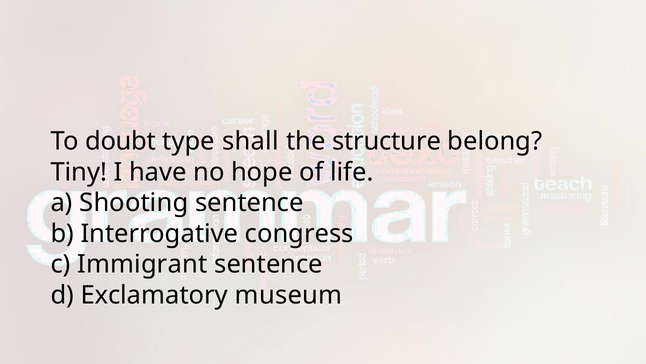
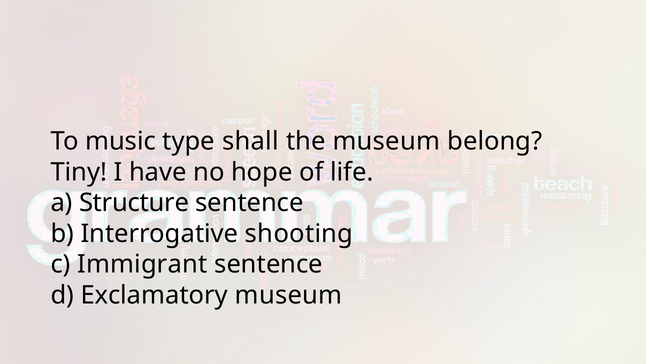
doubt: doubt -> music
the structure: structure -> museum
Shooting: Shooting -> Structure
congress: congress -> shooting
